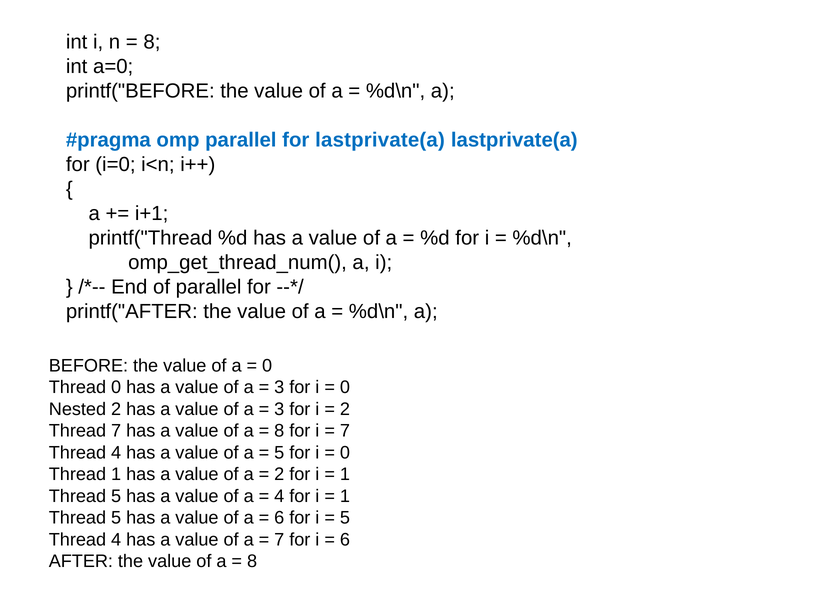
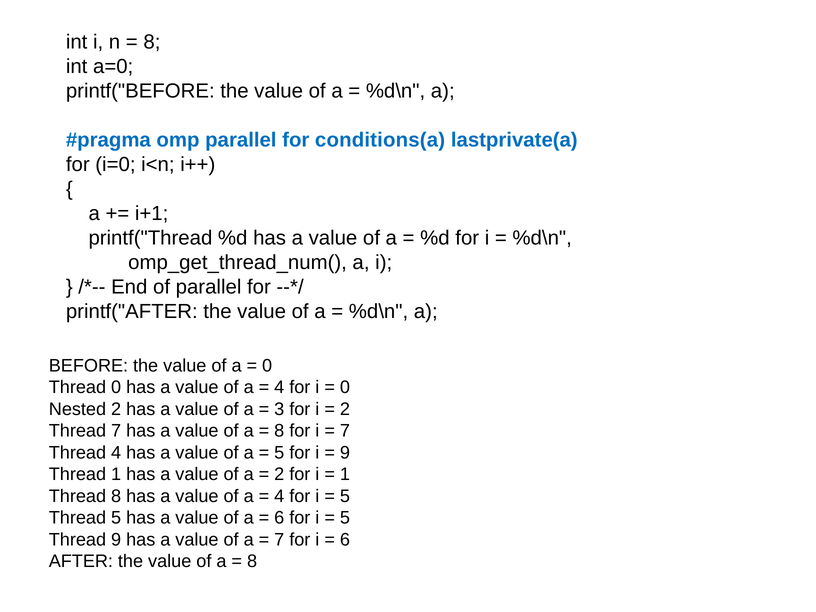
for lastprivate(a: lastprivate(a -> conditions(a
3 at (279, 387): 3 -> 4
0 at (345, 453): 0 -> 9
5 at (116, 496): 5 -> 8
1 at (345, 496): 1 -> 5
4 at (116, 540): 4 -> 9
